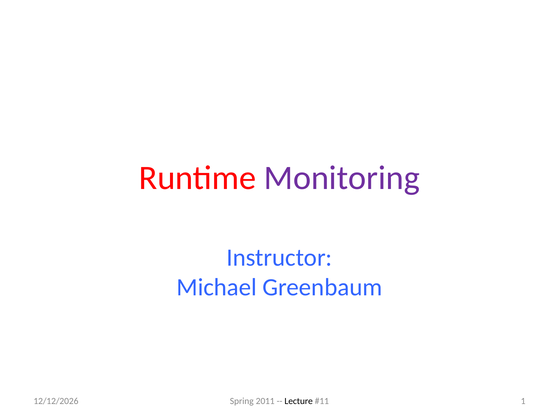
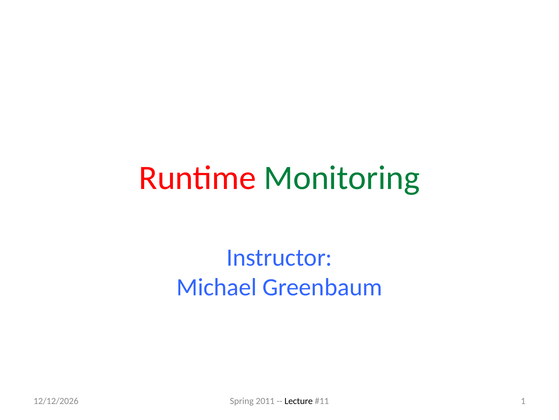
Monitoring colour: purple -> green
